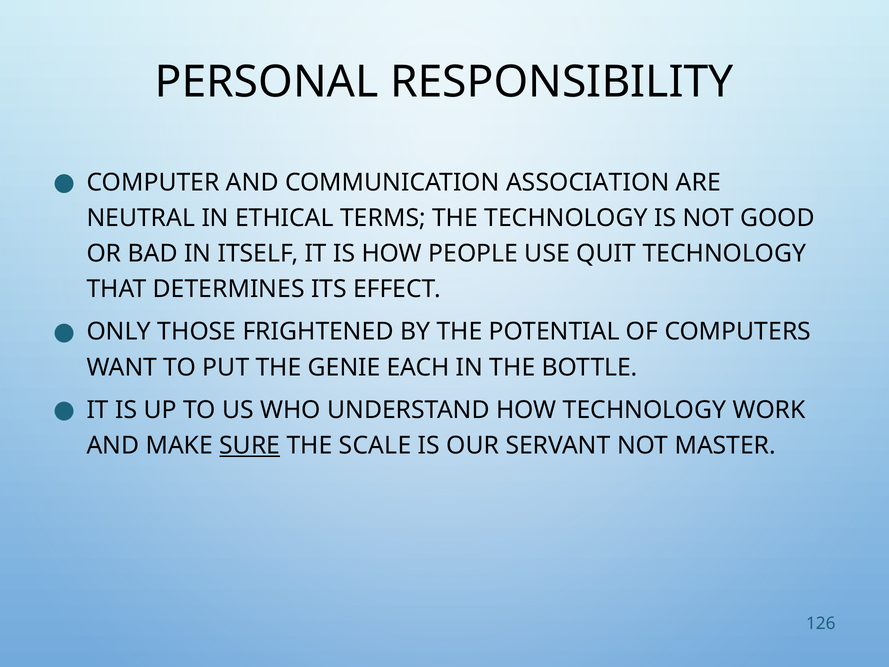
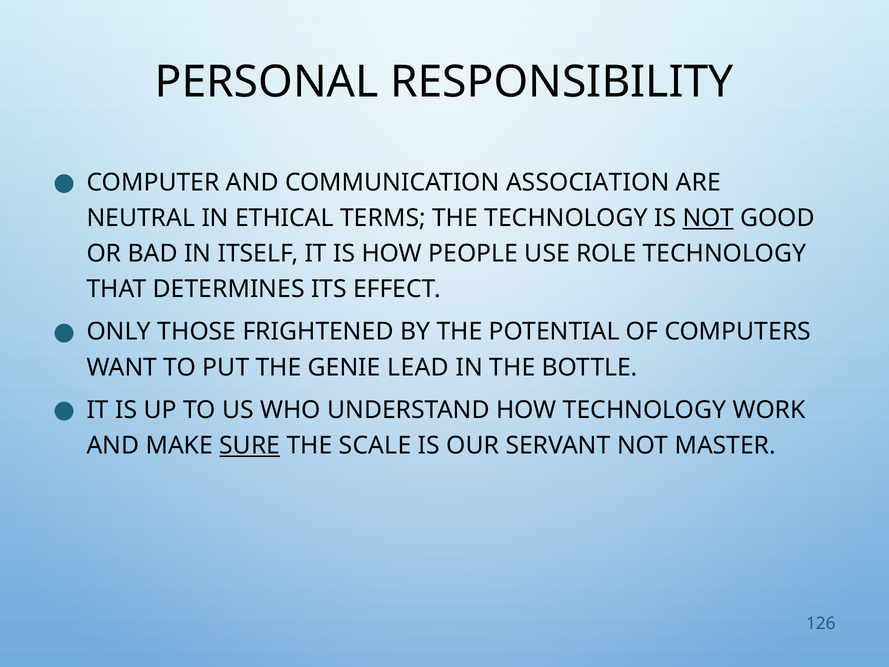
NOT at (708, 218) underline: none -> present
QUIT: QUIT -> ROLE
EACH: EACH -> LEAD
